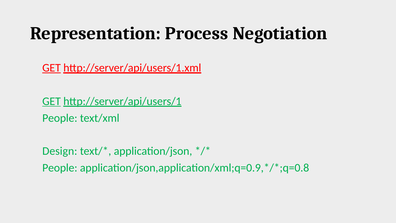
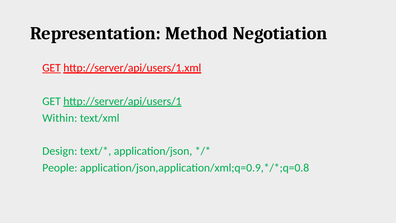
Process: Process -> Method
GET at (52, 101) underline: present -> none
People at (60, 118): People -> Within
